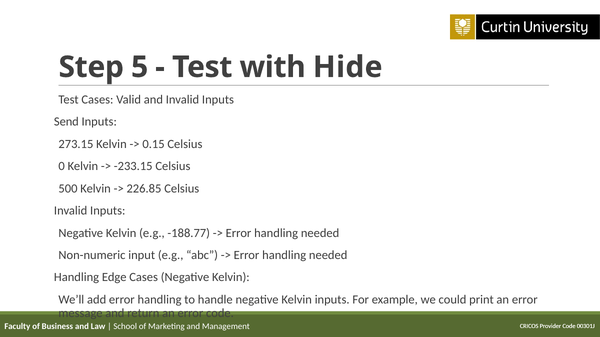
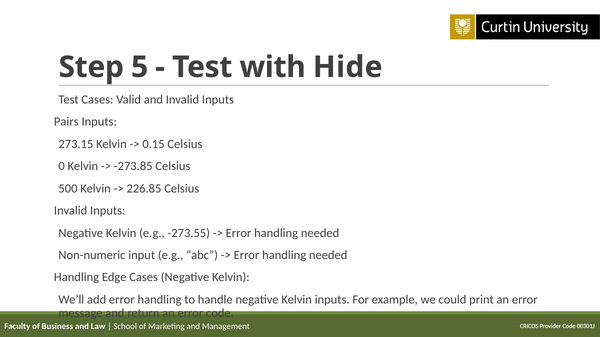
Send: Send -> Pairs
-233.15: -233.15 -> -273.85
-188.77: -188.77 -> -273.55
